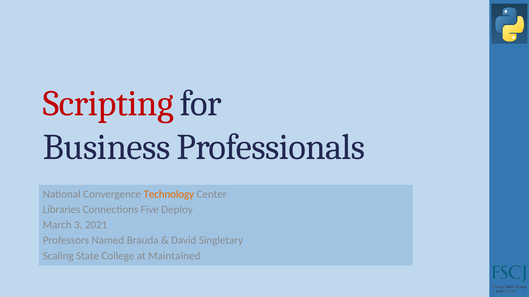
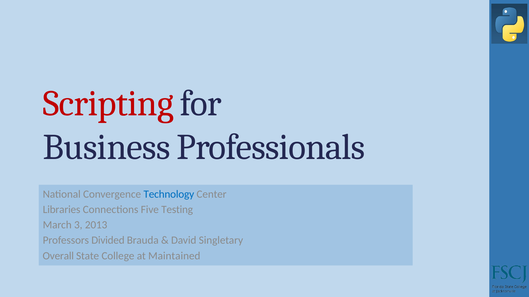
Technology colour: orange -> blue
Deploy: Deploy -> Testing
2021: 2021 -> 2013
Named: Named -> Divided
Scaling: Scaling -> Overall
